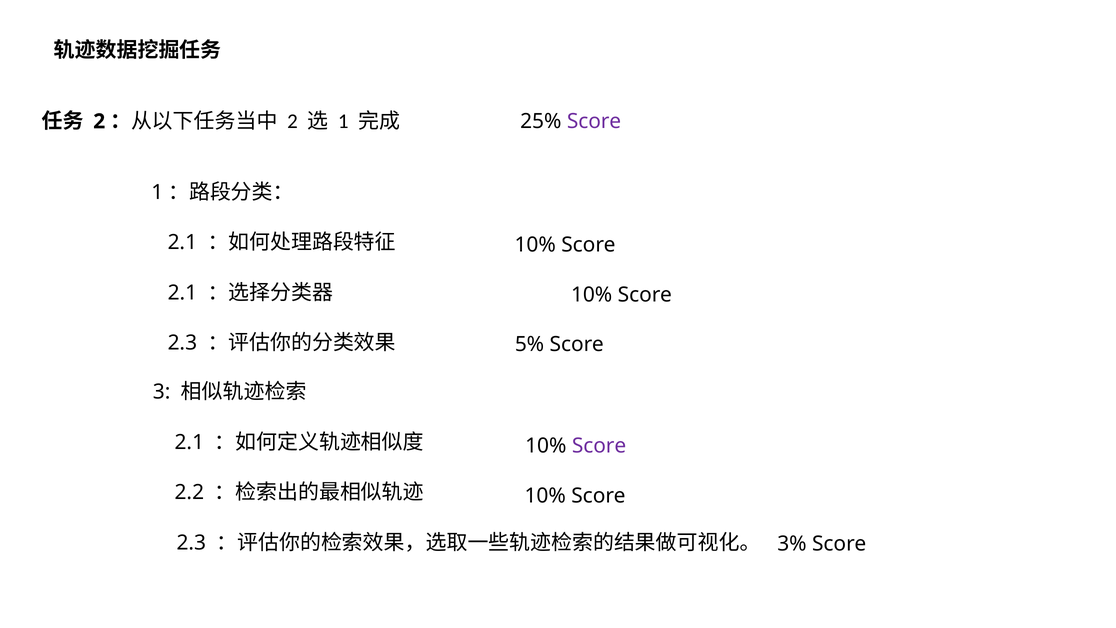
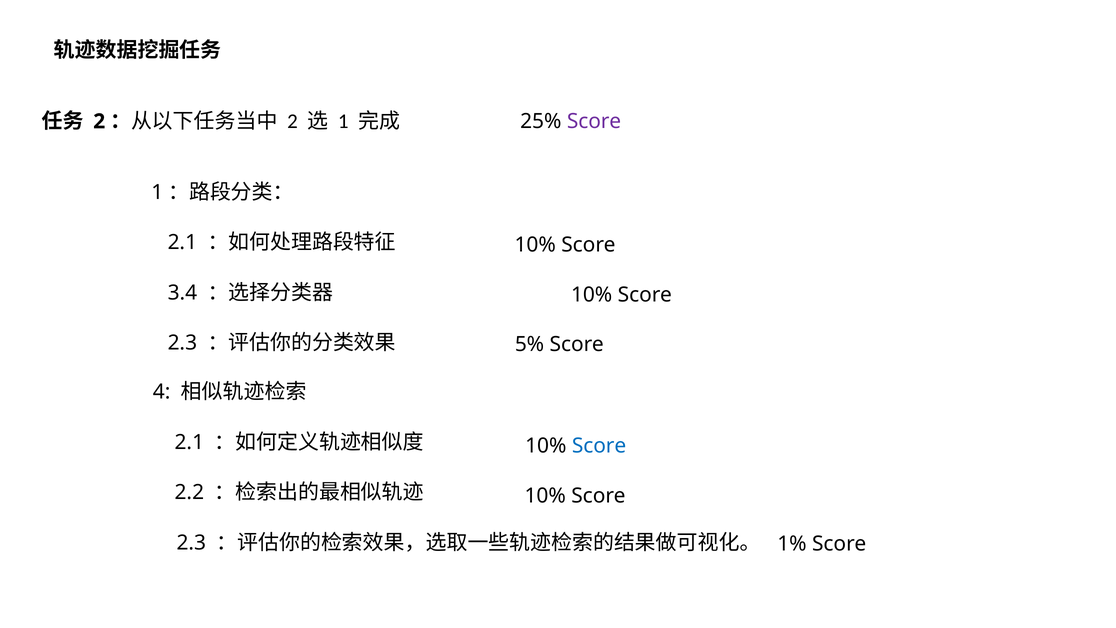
2.1 at (182, 293): 2.1 -> 3.4
3: 3 -> 4
Score at (599, 446) colour: purple -> blue
3%: 3% -> 1%
